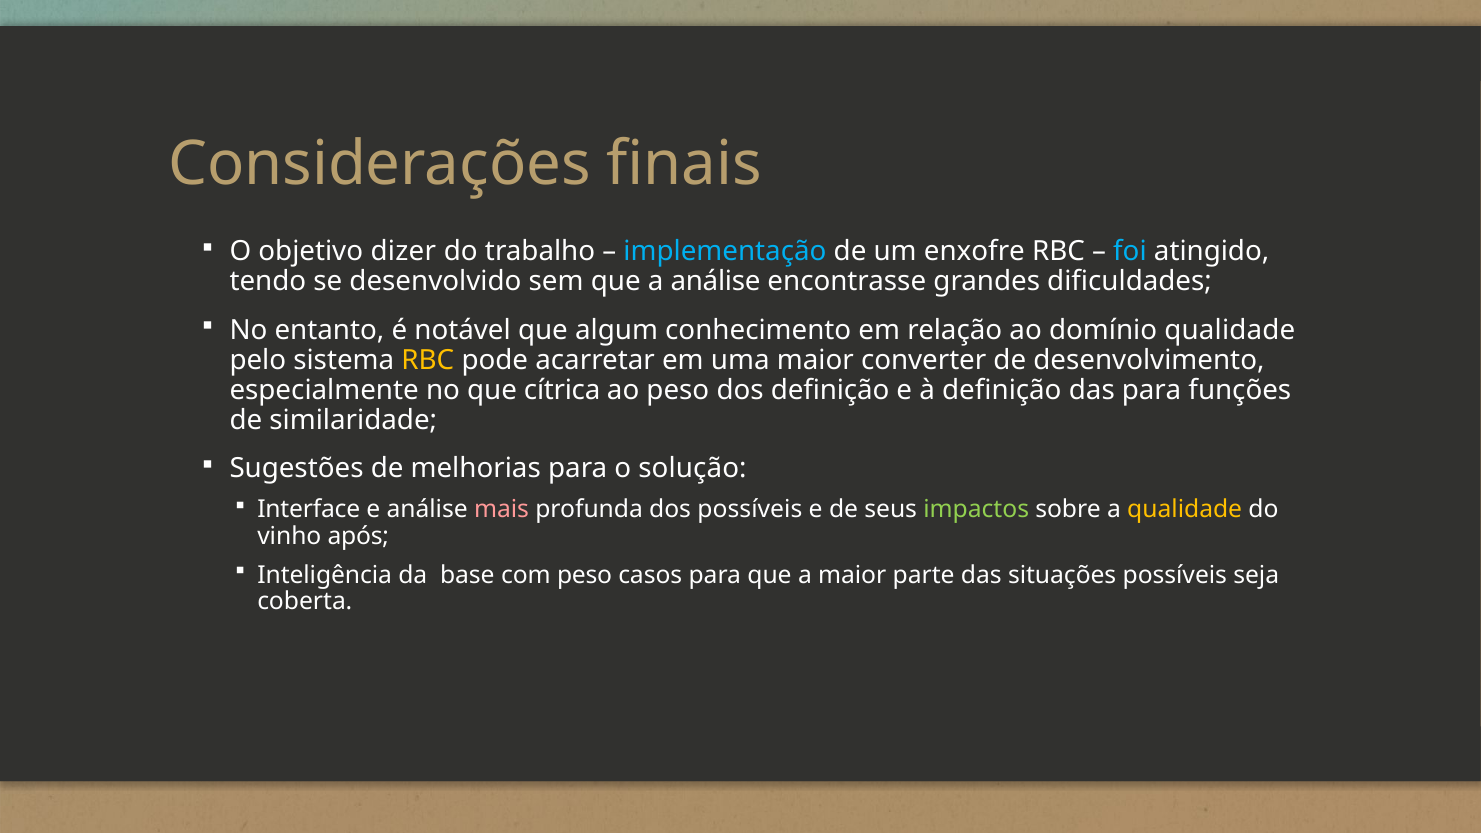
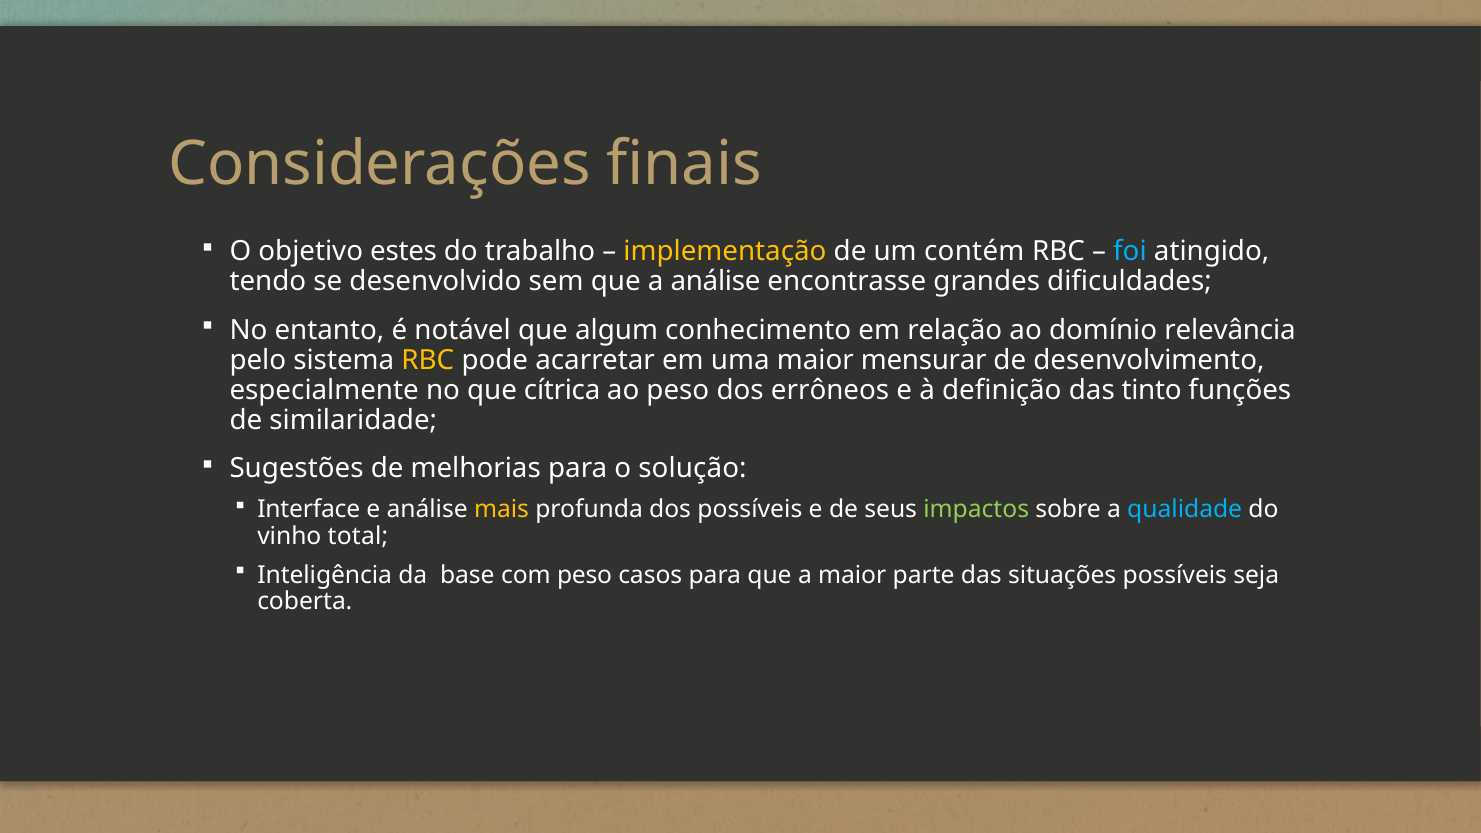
dizer: dizer -> estes
implementação colour: light blue -> yellow
enxofre: enxofre -> contém
domínio qualidade: qualidade -> relevância
converter: converter -> mensurar
dos definição: definição -> errôneos
das para: para -> tinto
mais colour: pink -> yellow
qualidade at (1185, 509) colour: yellow -> light blue
após: após -> total
